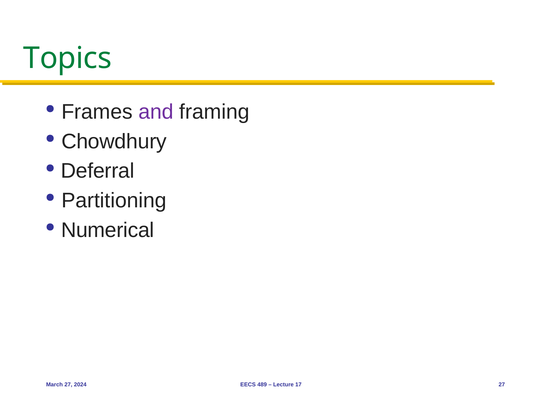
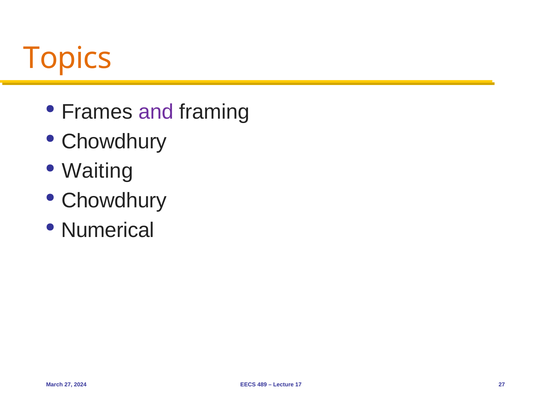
Topics colour: green -> orange
Deferral: Deferral -> Waiting
Partitioning at (114, 200): Partitioning -> Chowdhury
